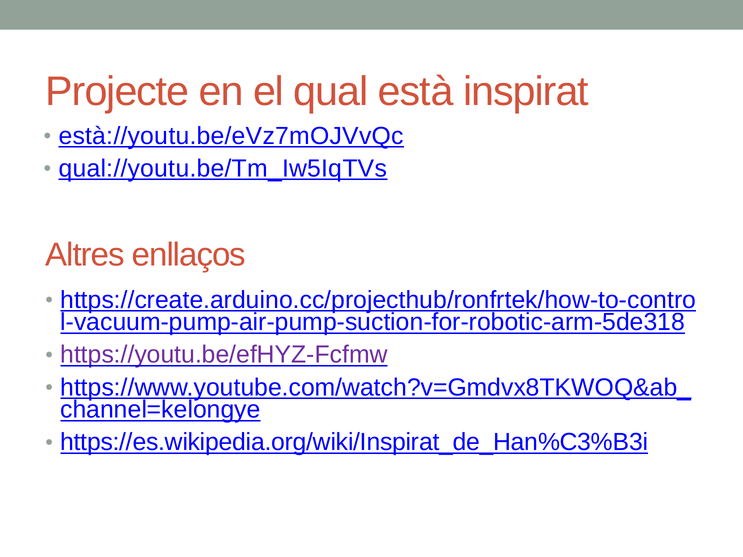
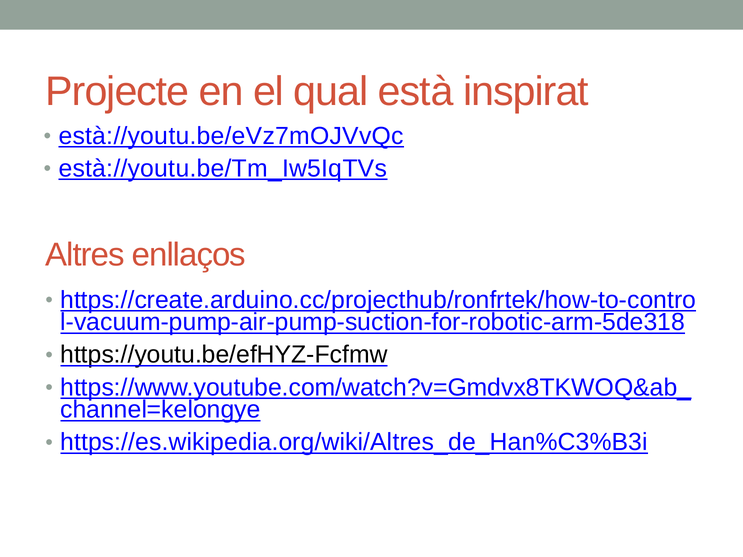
qual://youtu.be/Tm_Iw5IqTVs: qual://youtu.be/Tm_Iw5IqTVs -> està://youtu.be/Tm_Iw5IqTVs
https://youtu.be/efHYZ-Fcfmw colour: purple -> black
https://es.wikipedia.org/wiki/Inspirat_de_Han%C3%B3i: https://es.wikipedia.org/wiki/Inspirat_de_Han%C3%B3i -> https://es.wikipedia.org/wiki/Altres_de_Han%C3%B3i
